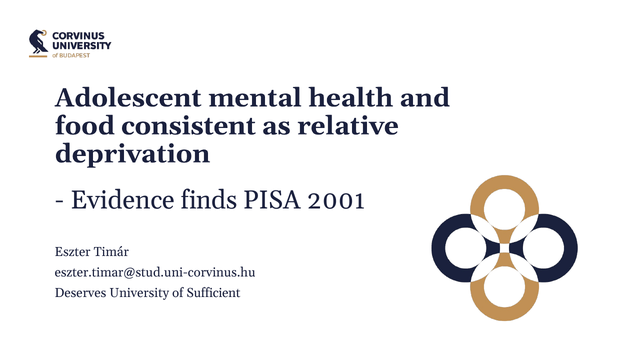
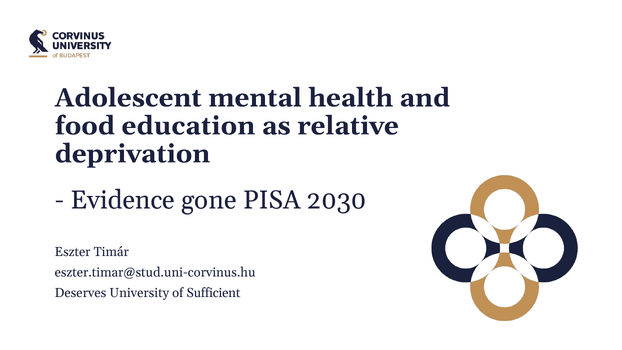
consistent: consistent -> education
finds: finds -> gone
2001: 2001 -> 2030
